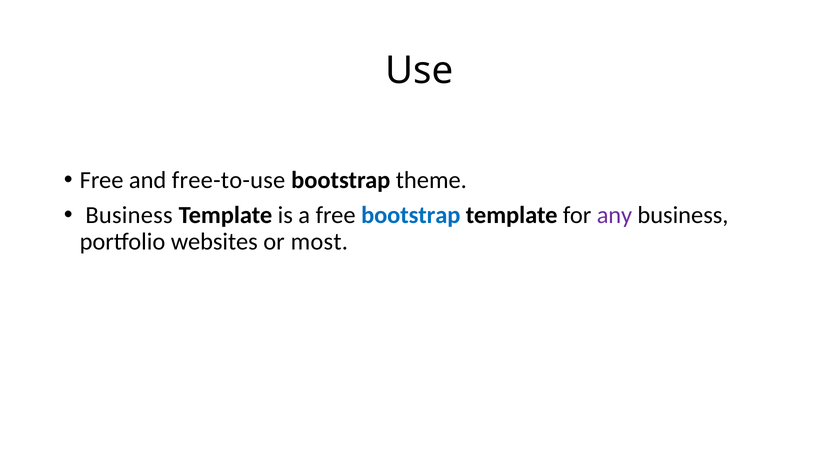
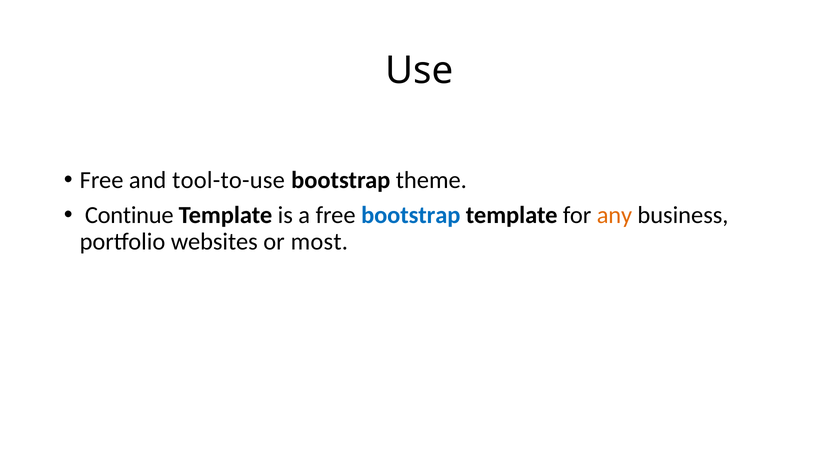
free-to-use: free-to-use -> tool-to-use
Business at (129, 215): Business -> Continue
any colour: purple -> orange
